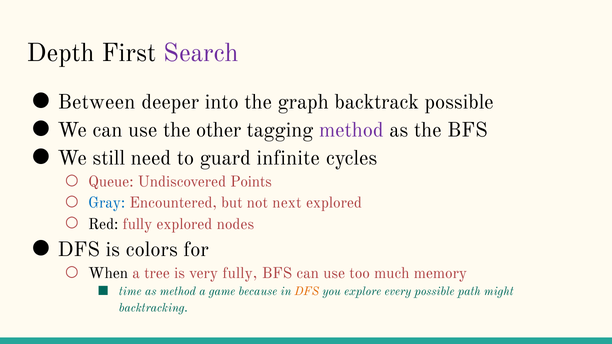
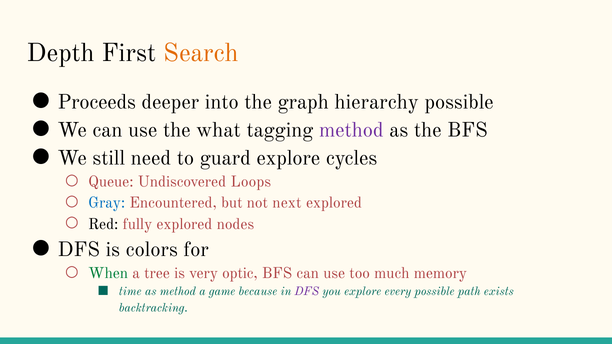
Search colour: purple -> orange
Between: Between -> Proceeds
backtrack: backtrack -> hierarchy
other: other -> what
guard infinite: infinite -> explore
Points: Points -> Loops
When colour: black -> green
very fully: fully -> optic
DFS at (307, 292) colour: orange -> purple
might: might -> exists
